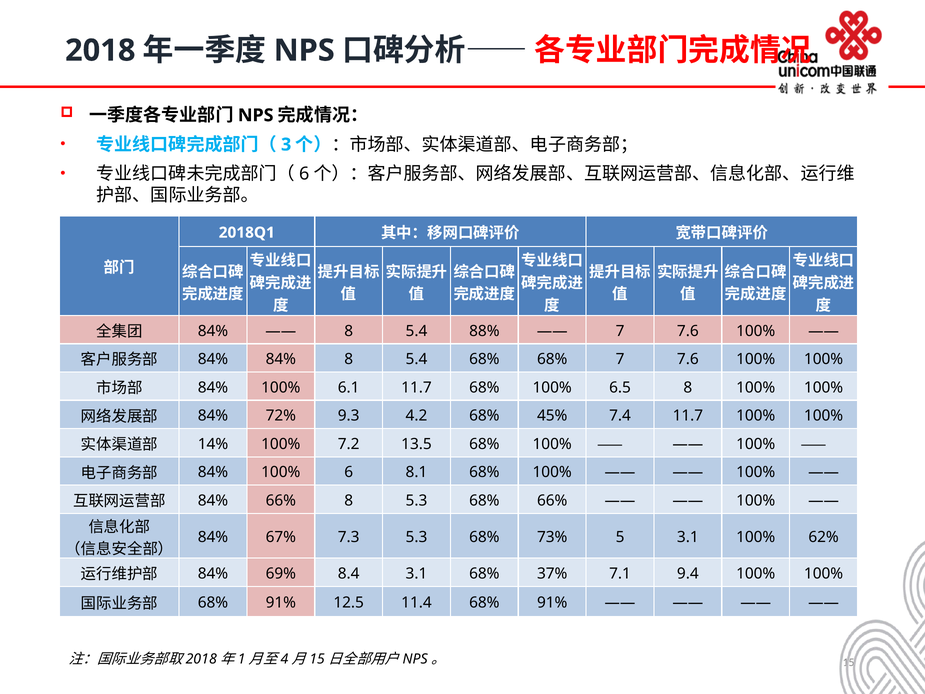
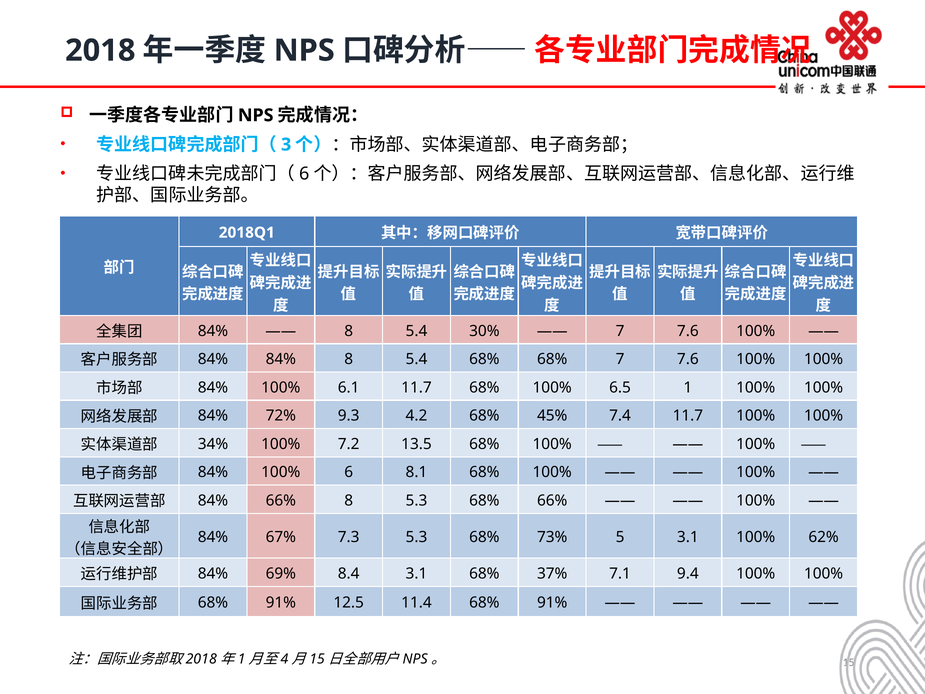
88%: 88% -> 30%
6.5 8: 8 -> 1
14%: 14% -> 34%
